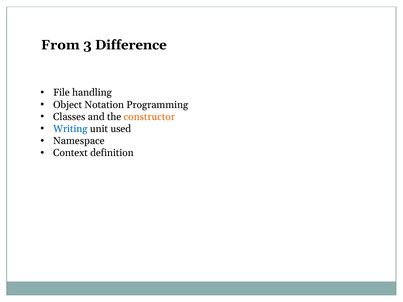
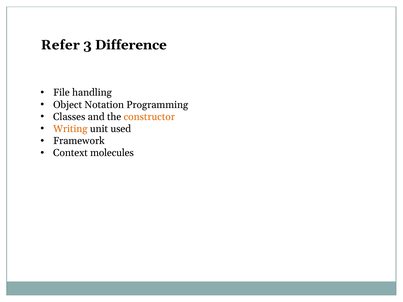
From: From -> Refer
Writing colour: blue -> orange
Namespace: Namespace -> Framework
definition: definition -> molecules
